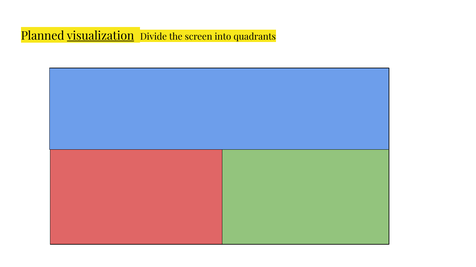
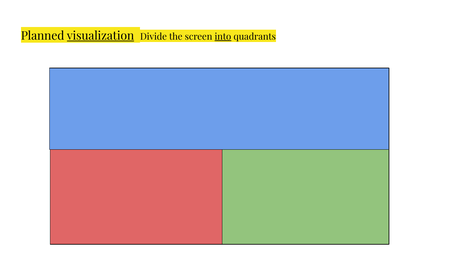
into underline: none -> present
